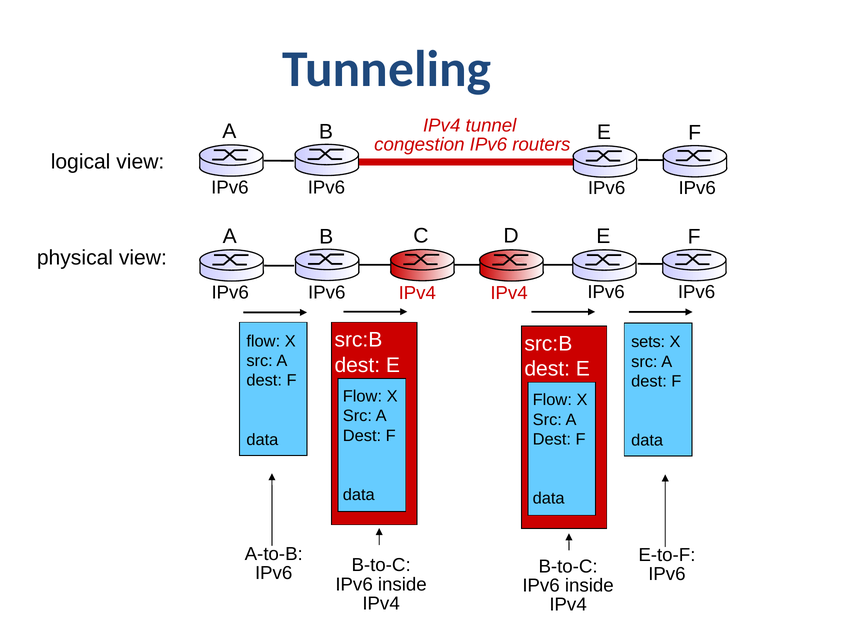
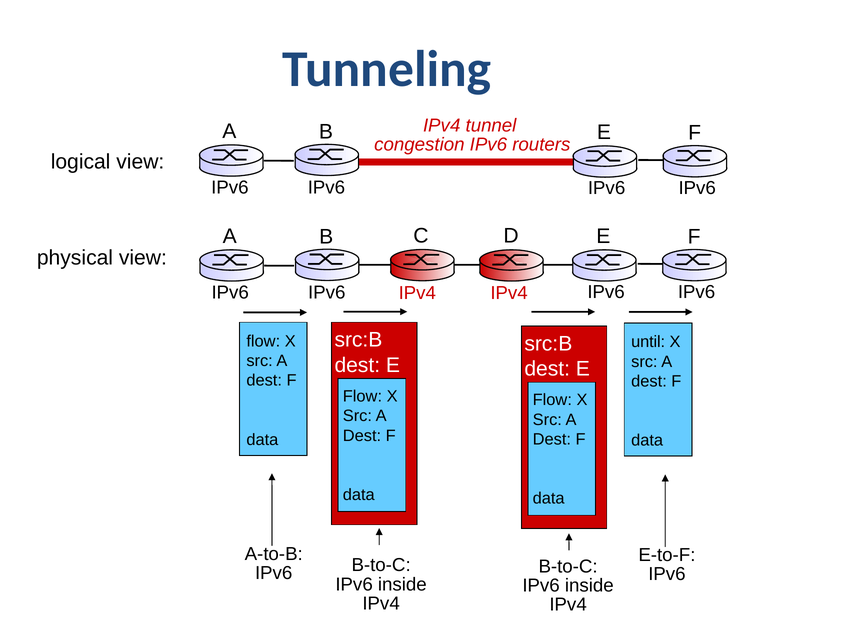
sets: sets -> until
